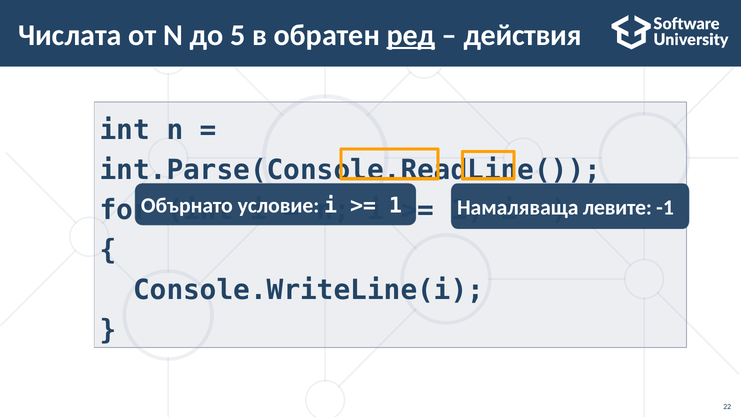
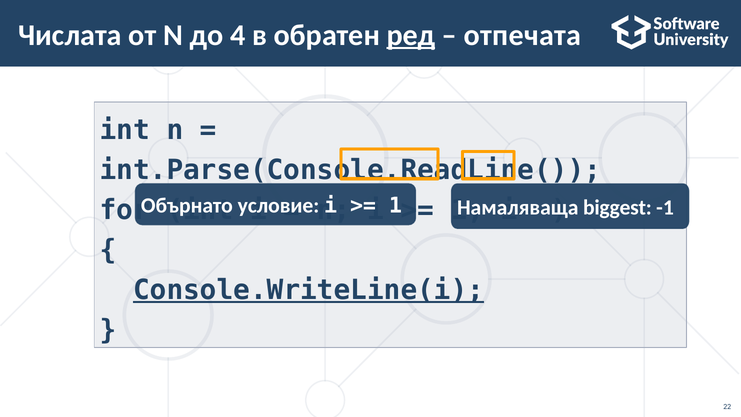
5: 5 -> 4
действия: действия -> отпечата
левите: левите -> biggest
Console.WriteLine(i underline: none -> present
